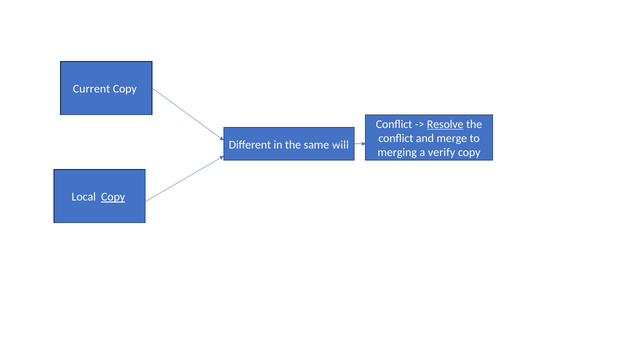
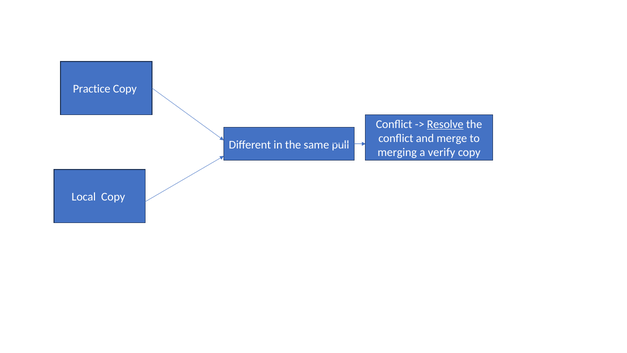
Current: Current -> Practice
will: will -> pull
Copy at (113, 197) underline: present -> none
